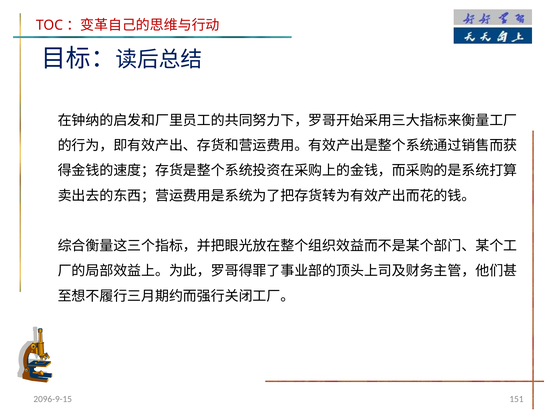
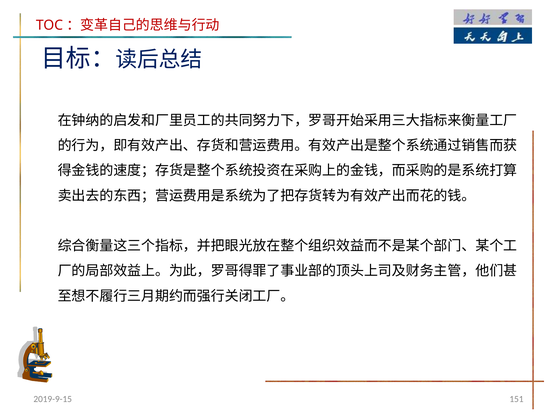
2096-9-15: 2096-9-15 -> 2019-9-15
